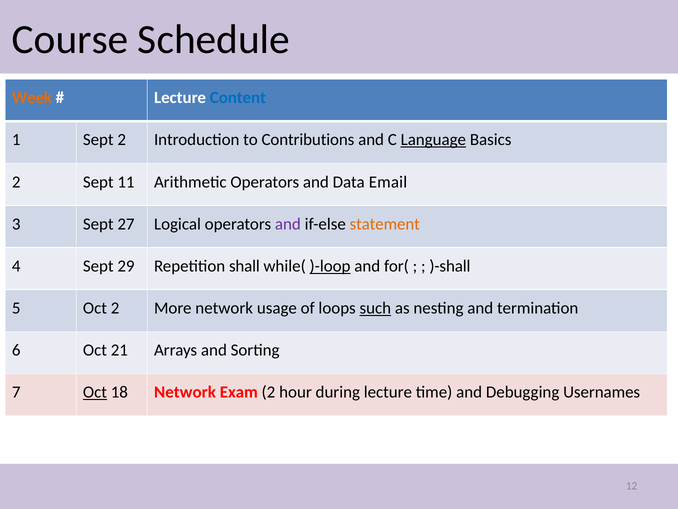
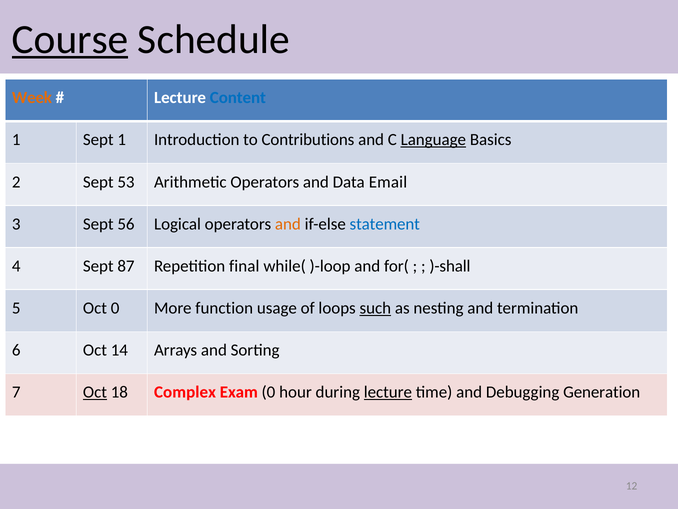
Course underline: none -> present
Sept 2: 2 -> 1
11: 11 -> 53
27: 27 -> 56
and at (288, 224) colour: purple -> orange
statement colour: orange -> blue
29: 29 -> 87
shall: shall -> final
)-loop underline: present -> none
Oct 2: 2 -> 0
More network: network -> function
21: 21 -> 14
18 Network: Network -> Complex
Exam 2: 2 -> 0
lecture at (388, 392) underline: none -> present
Usernames: Usernames -> Generation
